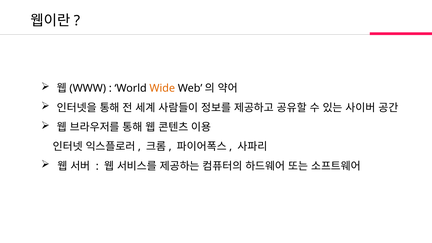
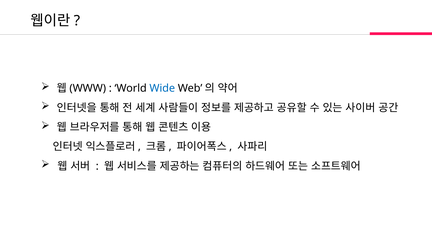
Wide colour: orange -> blue
